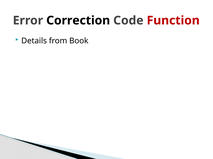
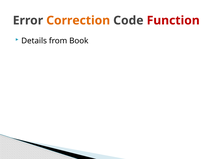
Correction colour: black -> orange
